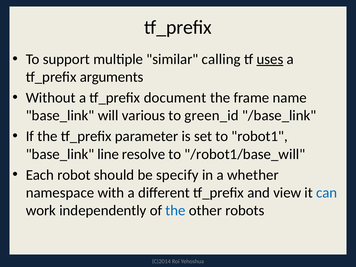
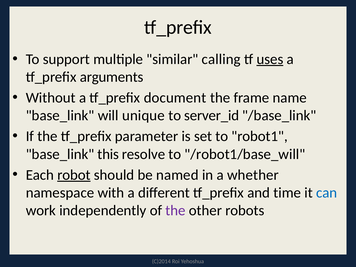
various: various -> unique
green_id: green_id -> server_id
line: line -> this
robot underline: none -> present
specify: specify -> named
view: view -> time
the at (176, 211) colour: blue -> purple
